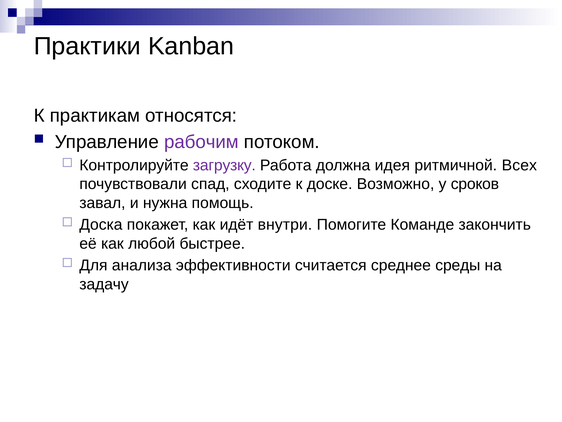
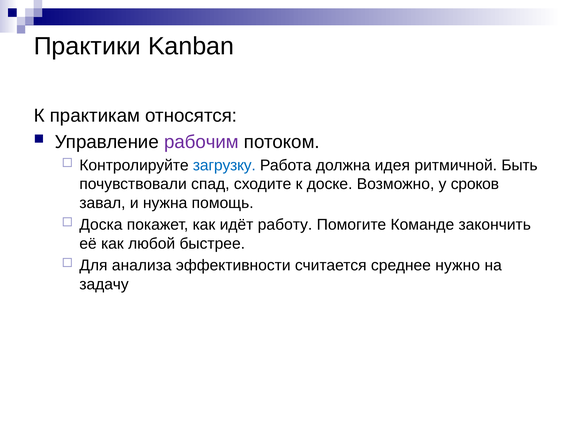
загрузку colour: purple -> blue
Всех: Всех -> Быть
внутри: внутри -> работу
среды: среды -> нужно
